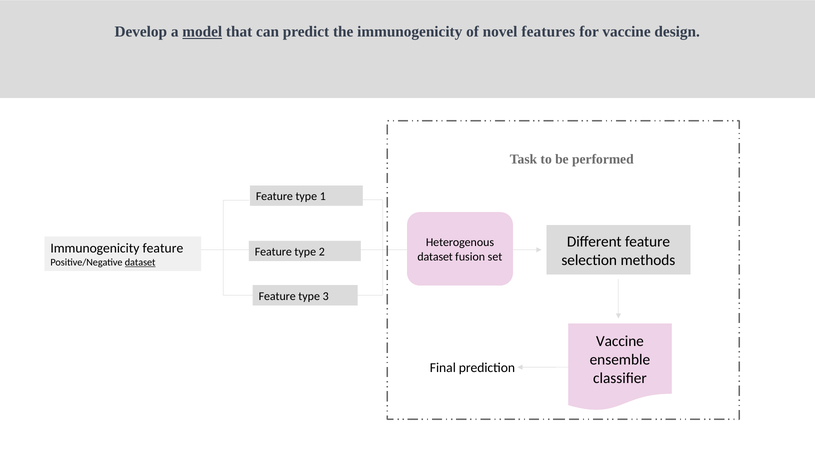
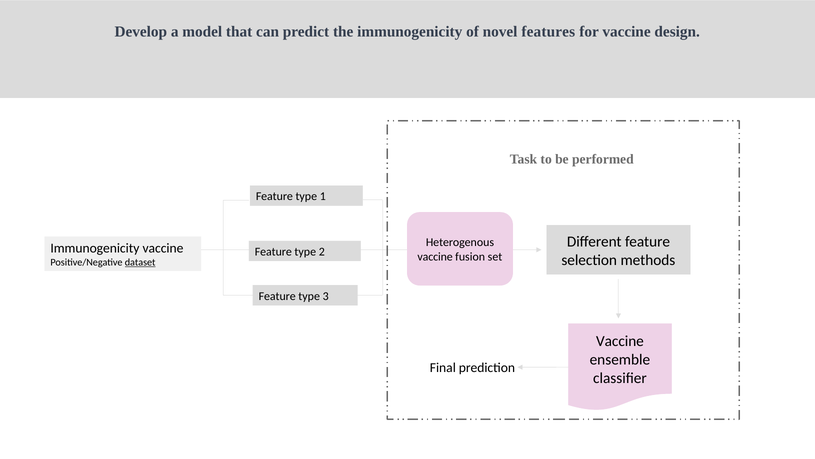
model underline: present -> none
Immunogenicity feature: feature -> vaccine
dataset at (435, 256): dataset -> vaccine
